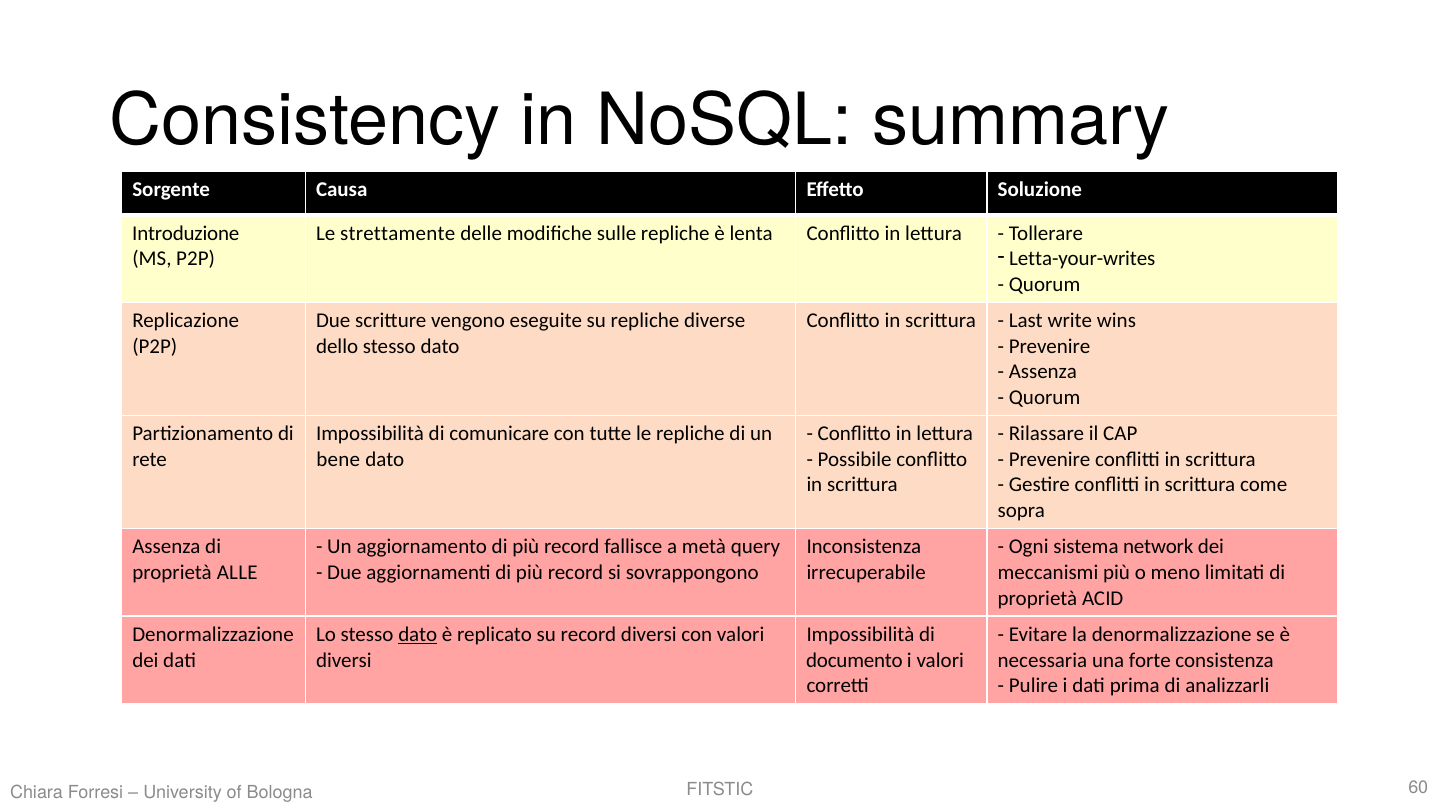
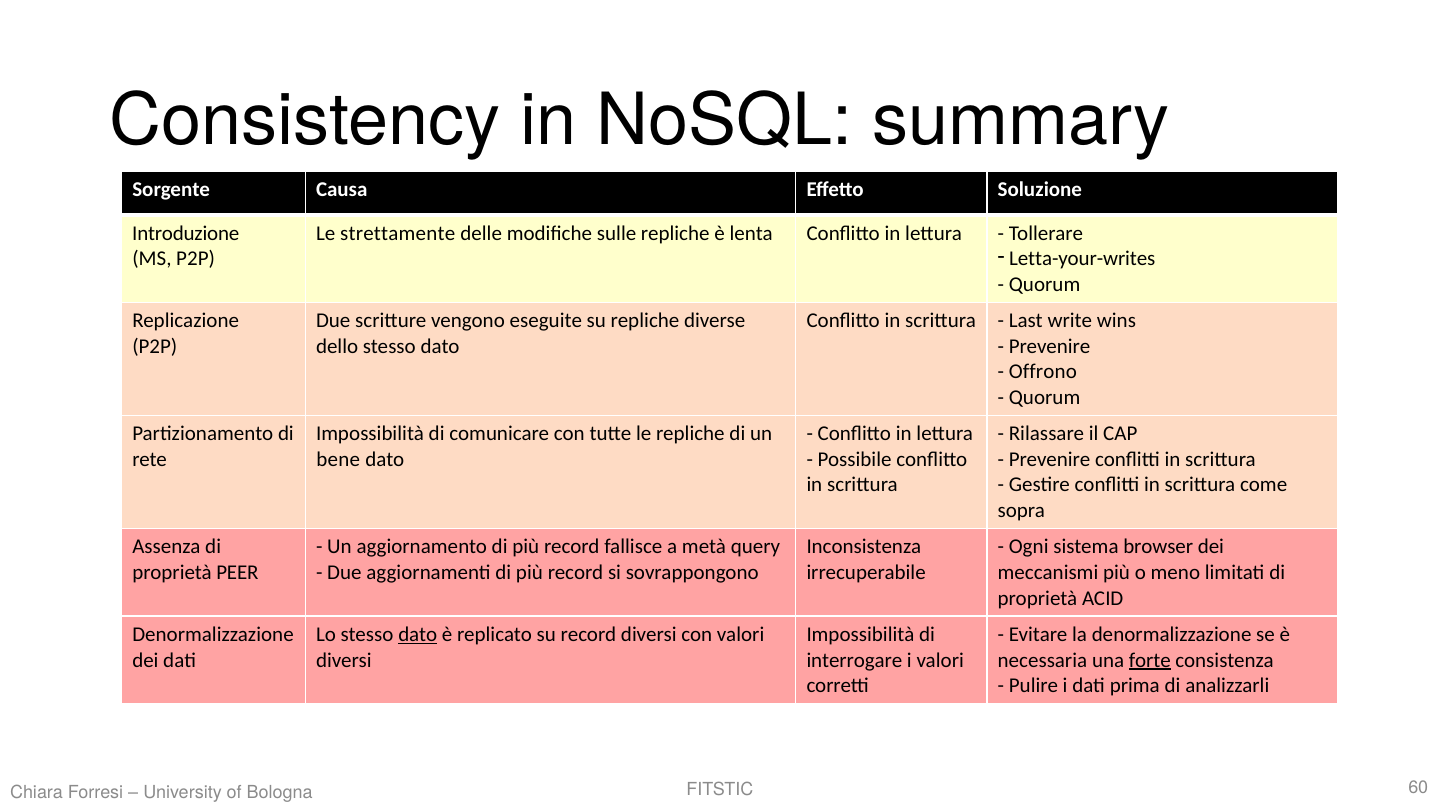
Assenza at (1043, 372): Assenza -> Offrono
network: network -> browser
ALLE: ALLE -> PEER
documento: documento -> interrogare
forte underline: none -> present
